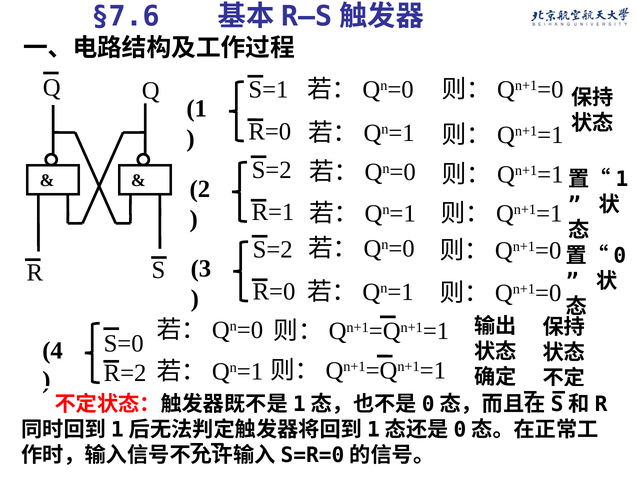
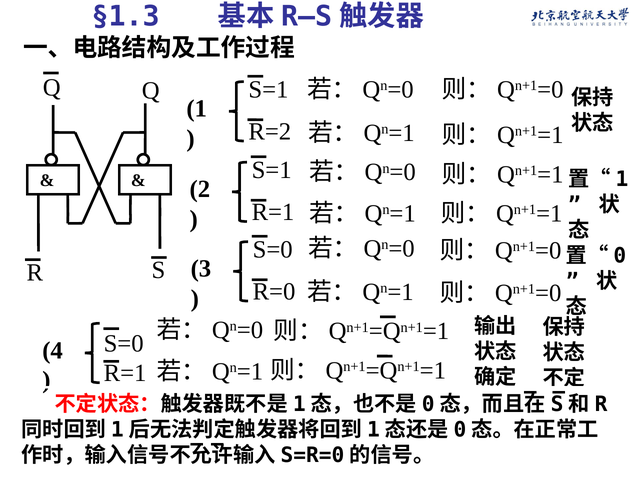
§7.6: §7.6 -> §1.3
R=0 at (270, 131): R=0 -> R=2
S=2 at (272, 170): S=2 -> S=1
S=2 at (273, 249): S=2 -> S=0
R=2 at (125, 373): R=2 -> R=1
